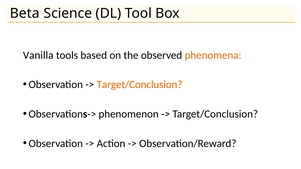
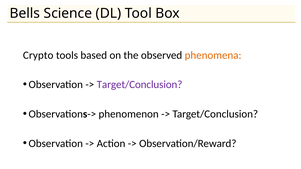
Beta: Beta -> Bells
Vanilla: Vanilla -> Crypto
Target/Conclusion at (140, 85) colour: orange -> purple
